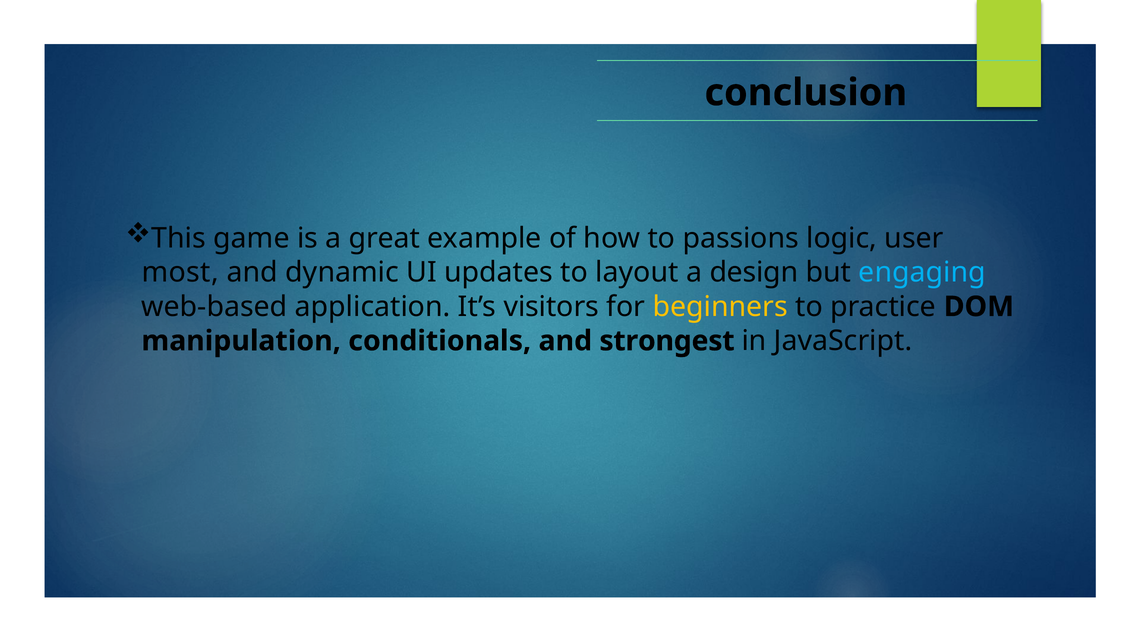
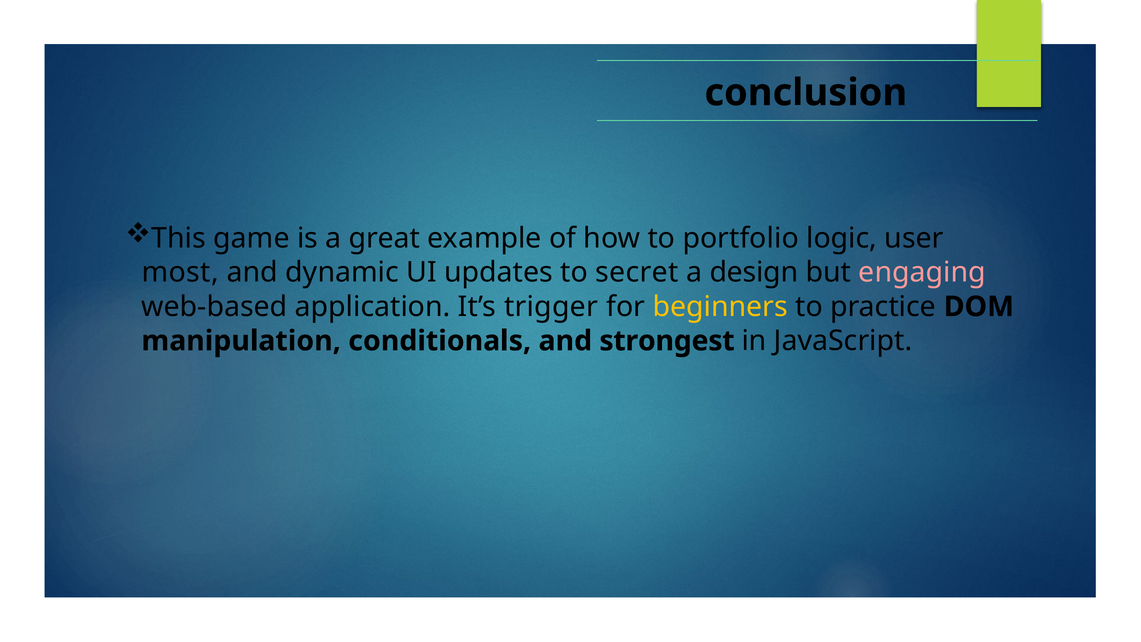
passions: passions -> portfolio
layout: layout -> secret
engaging colour: light blue -> pink
visitors: visitors -> trigger
